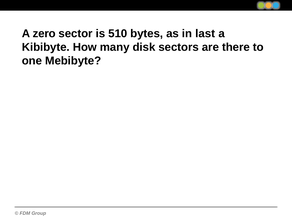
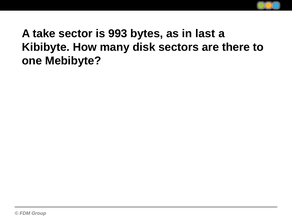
zero: zero -> take
510: 510 -> 993
